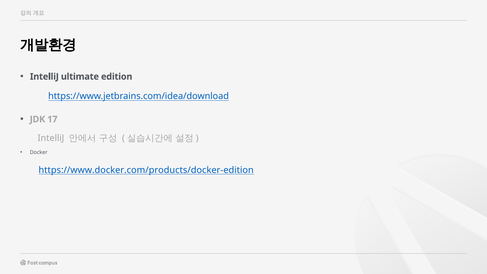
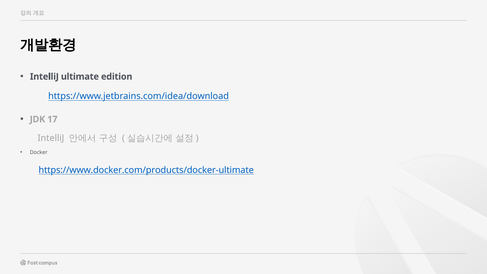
https://www.docker.com/products/docker-edition: https://www.docker.com/products/docker-edition -> https://www.docker.com/products/docker-ultimate
